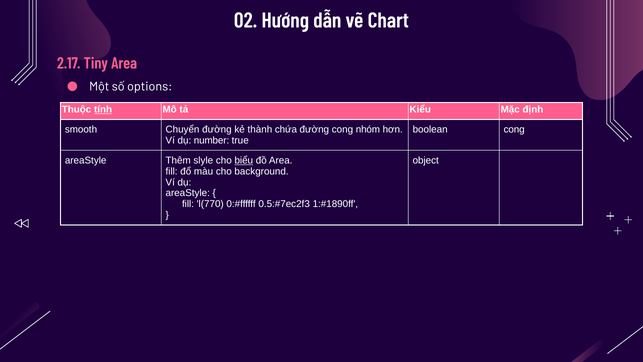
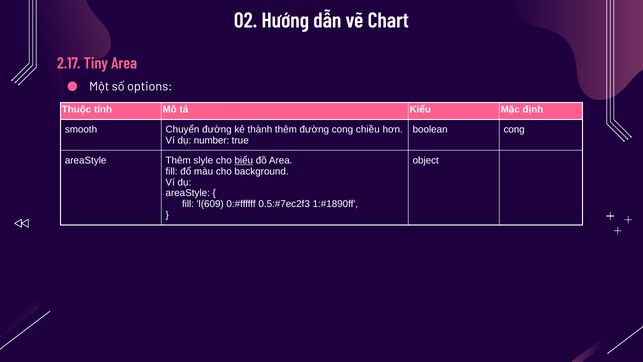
tính underline: present -> none
thành chứa: chứa -> thêm
nhóm: nhóm -> chiều
l(770: l(770 -> l(609
